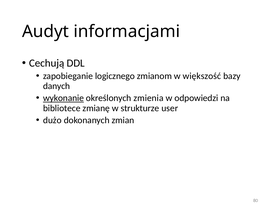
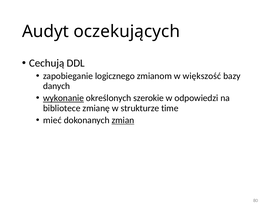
informacjami: informacjami -> oczekujących
zmienia: zmienia -> szerokie
user: user -> time
dużo: dużo -> mieć
zmian underline: none -> present
